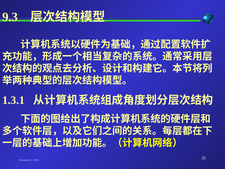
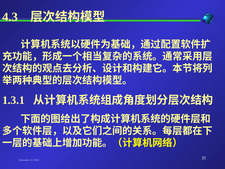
9.3: 9.3 -> 4.3
